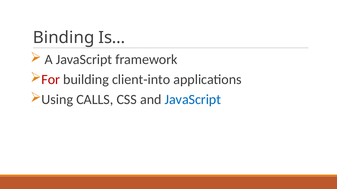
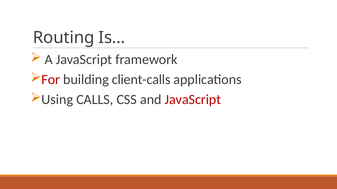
Binding: Binding -> Routing
client-into: client-into -> client-calls
JavaScript at (193, 100) colour: blue -> red
